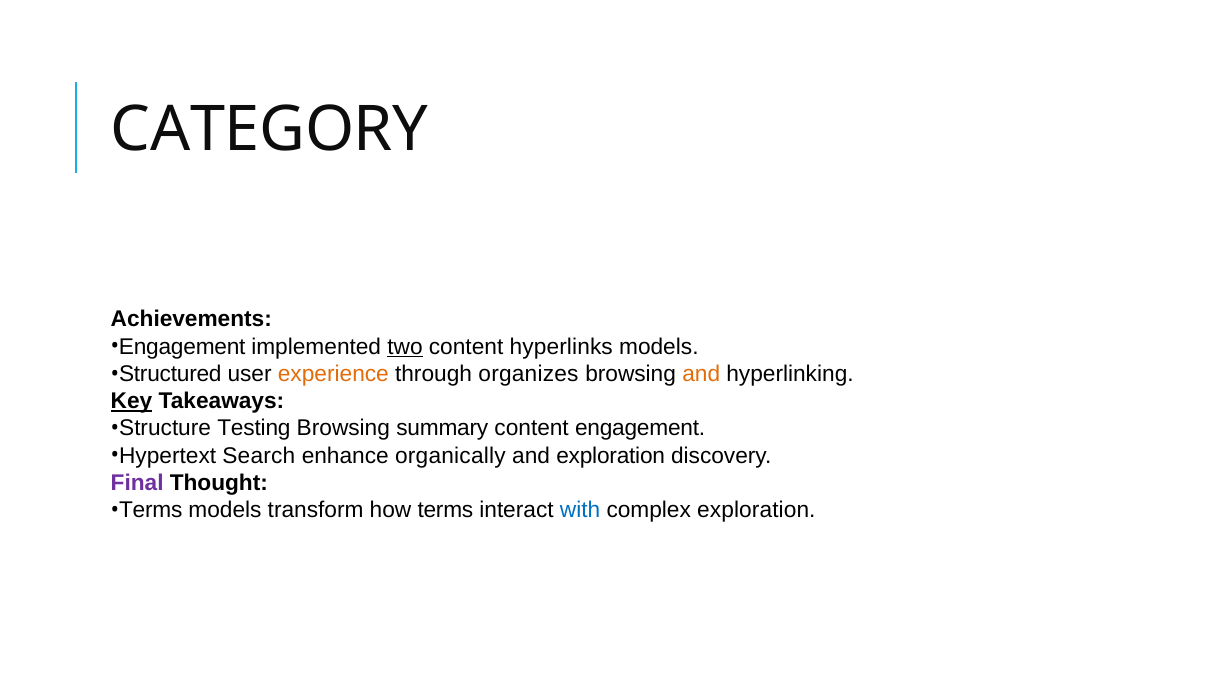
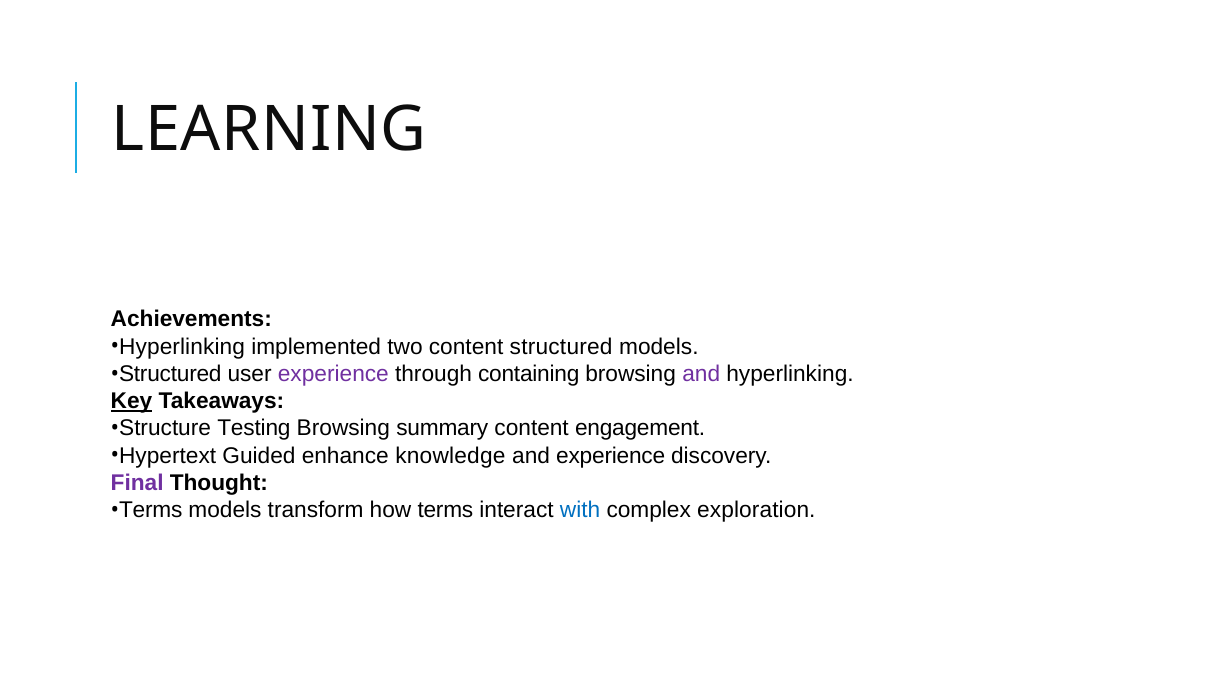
CATEGORY: CATEGORY -> LEARNING
Engagement at (182, 346): Engagement -> Hyperlinking
two underline: present -> none
content hyperlinks: hyperlinks -> structured
experience at (333, 374) colour: orange -> purple
organizes: organizes -> containing
and at (701, 374) colour: orange -> purple
Search: Search -> Guided
organically: organically -> knowledge
and exploration: exploration -> experience
